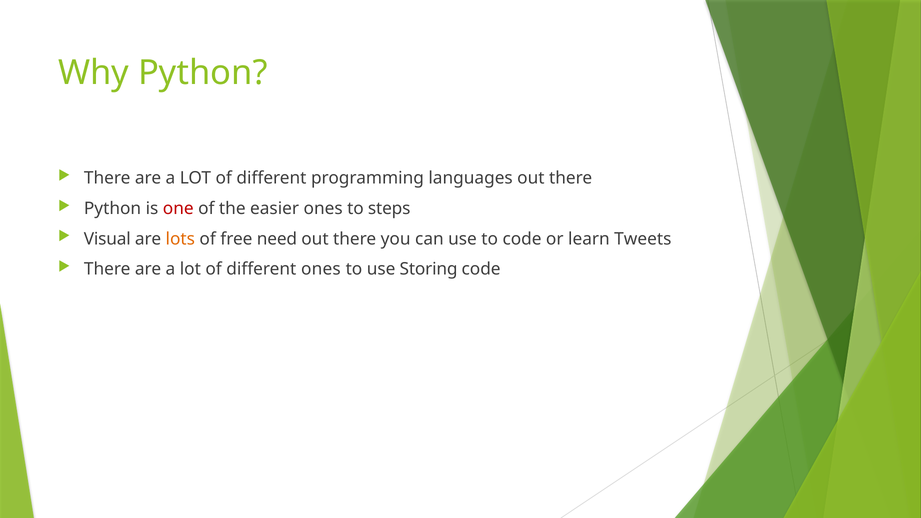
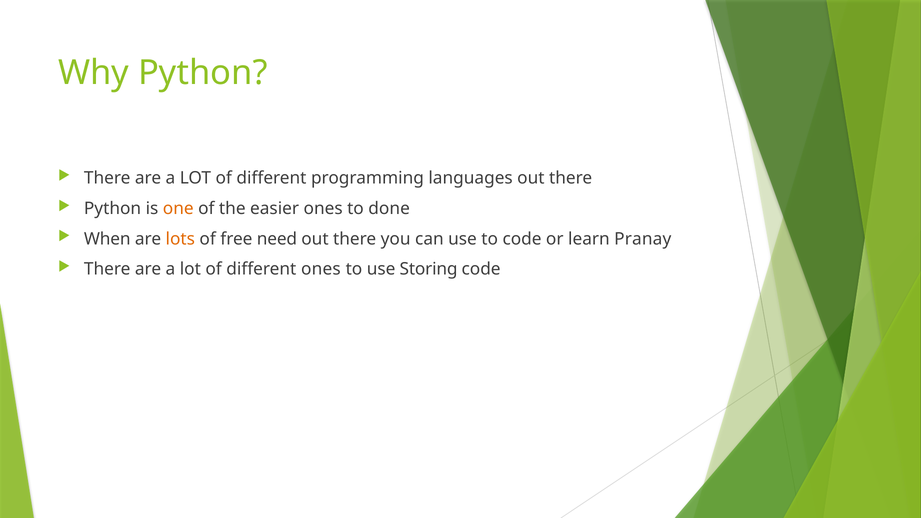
one colour: red -> orange
steps: steps -> done
Visual: Visual -> When
Tweets: Tweets -> Pranay
